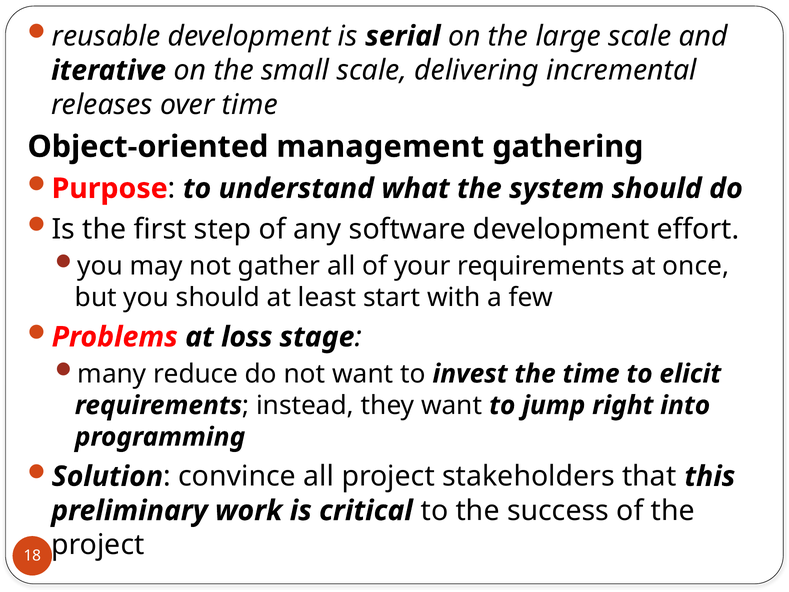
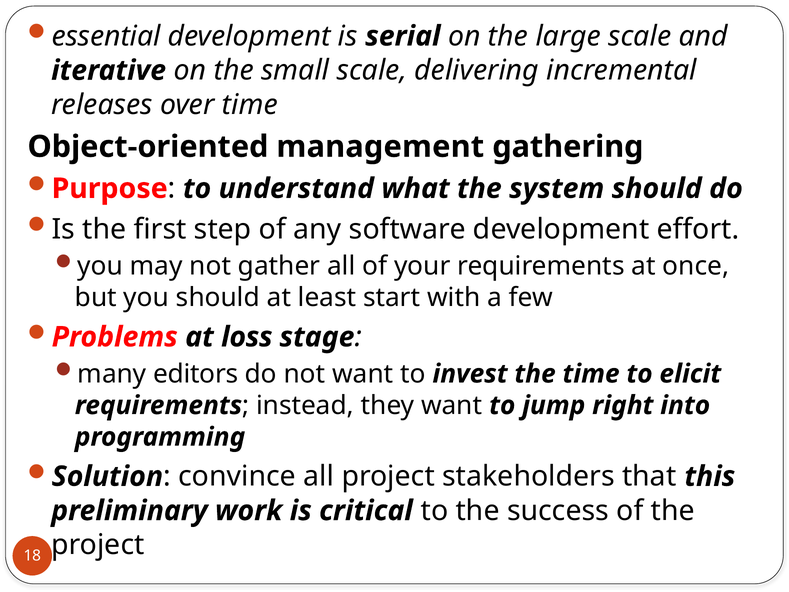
reusable: reusable -> essential
reduce: reduce -> editors
